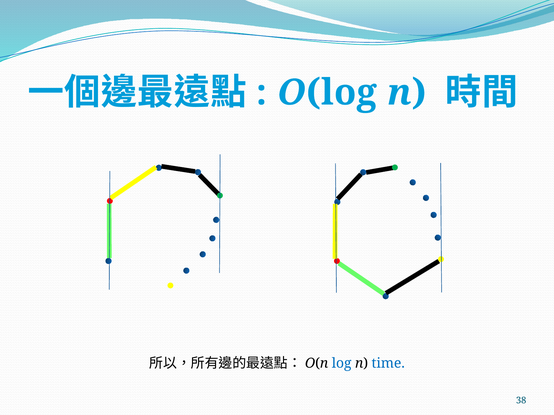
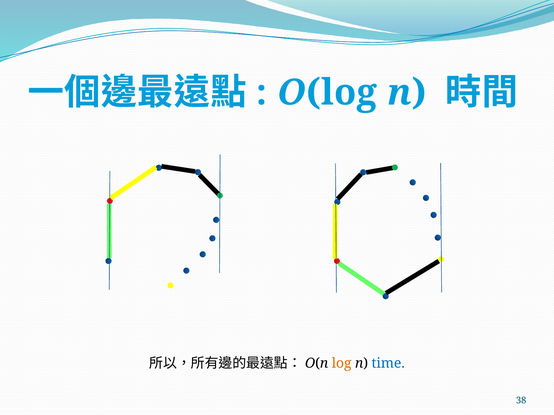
log colour: blue -> orange
